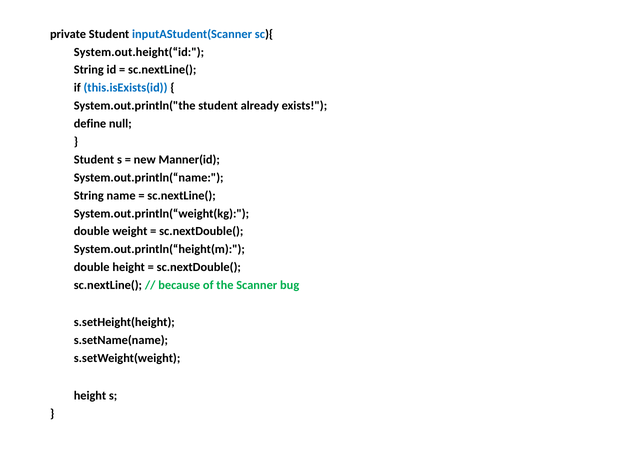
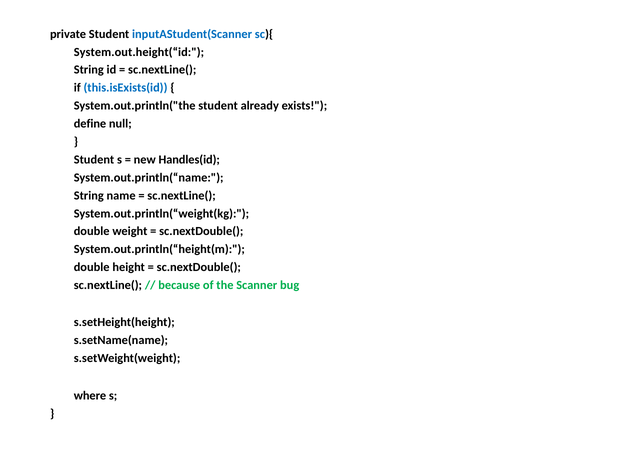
Manner(id: Manner(id -> Handles(id
height at (90, 396): height -> where
